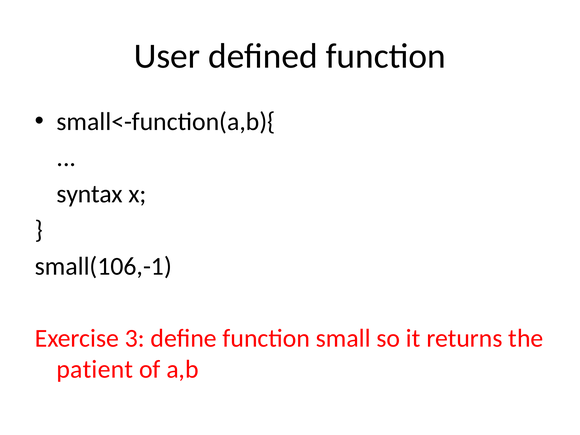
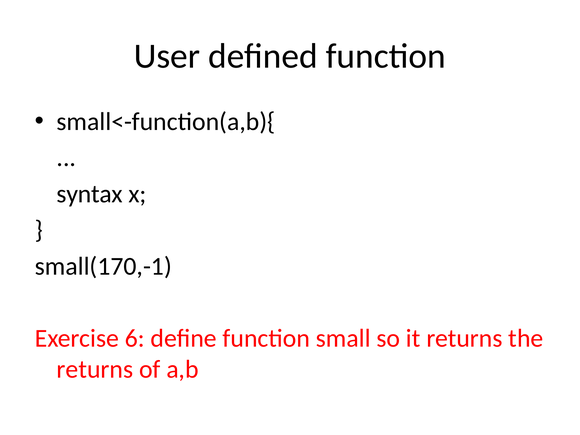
small(106,-1: small(106,-1 -> small(170,-1
3: 3 -> 6
patient at (95, 369): patient -> returns
